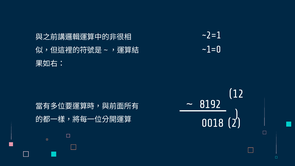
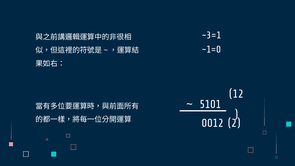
~2=1: ~2=1 -> ~3=1
8192: 8192 -> 5101
8 at (221, 123): 8 -> 2
